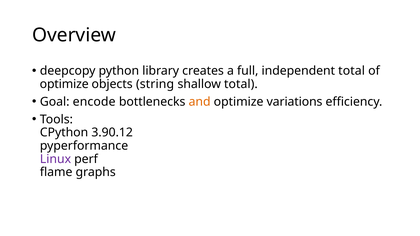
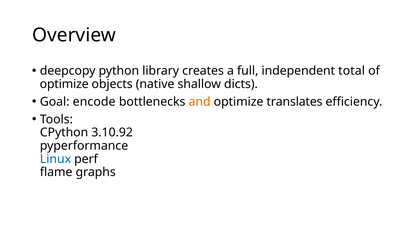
string: string -> native
shallow total: total -> dicts
variations: variations -> translates
3.90.12: 3.90.12 -> 3.10.92
Linux colour: purple -> blue
